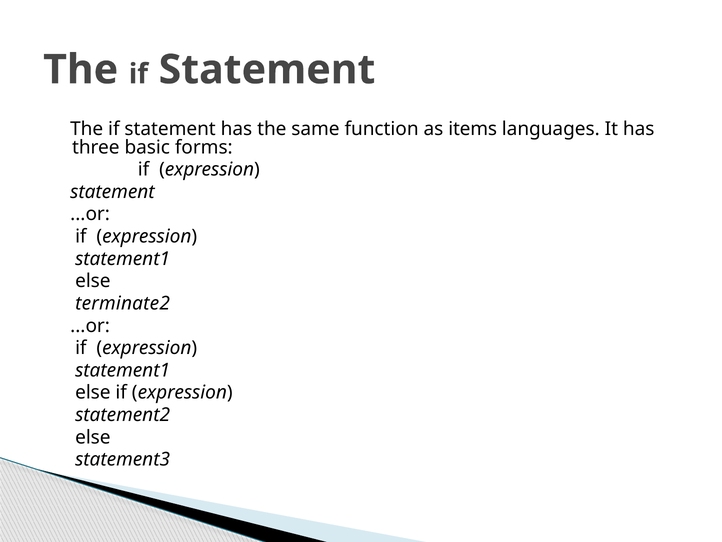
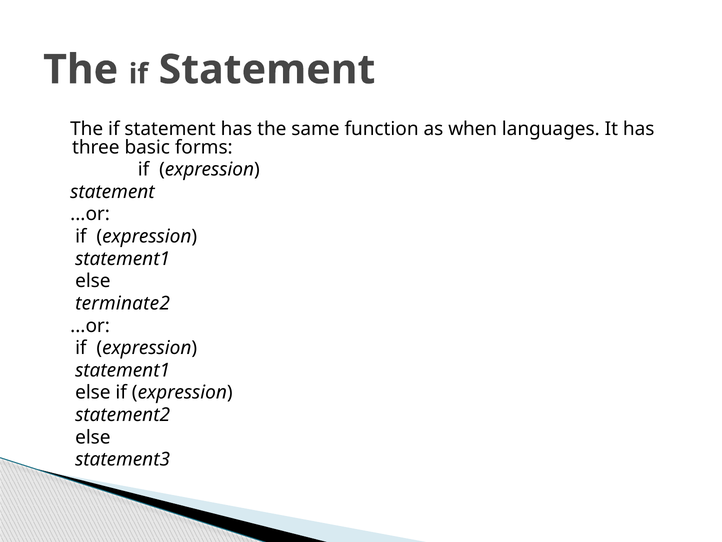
items: items -> when
